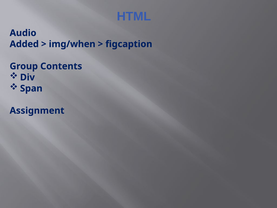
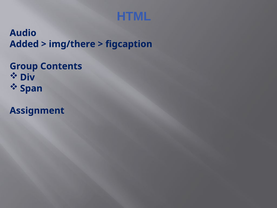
img/when: img/when -> img/there
